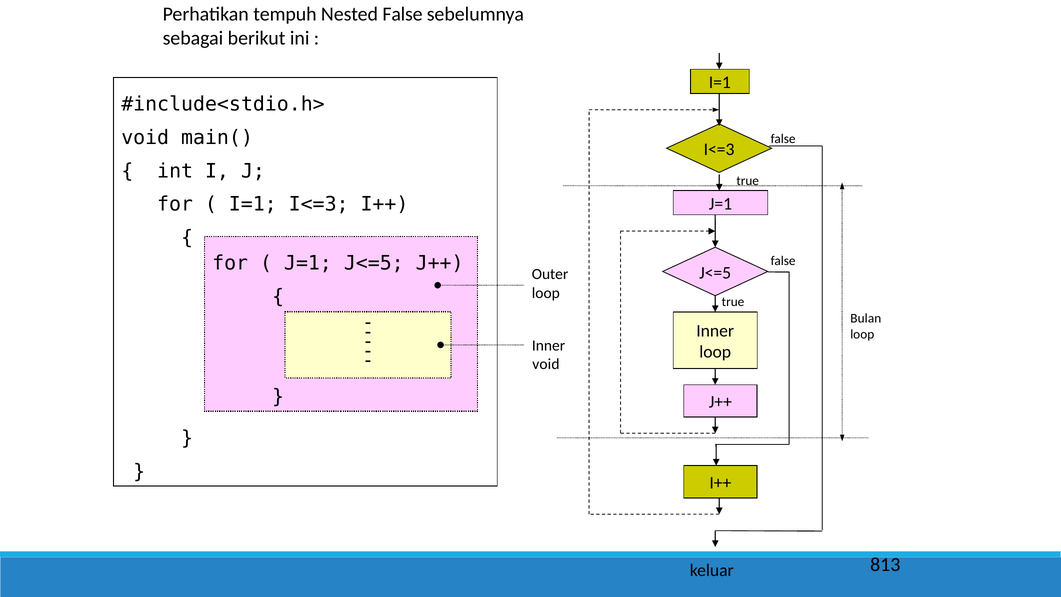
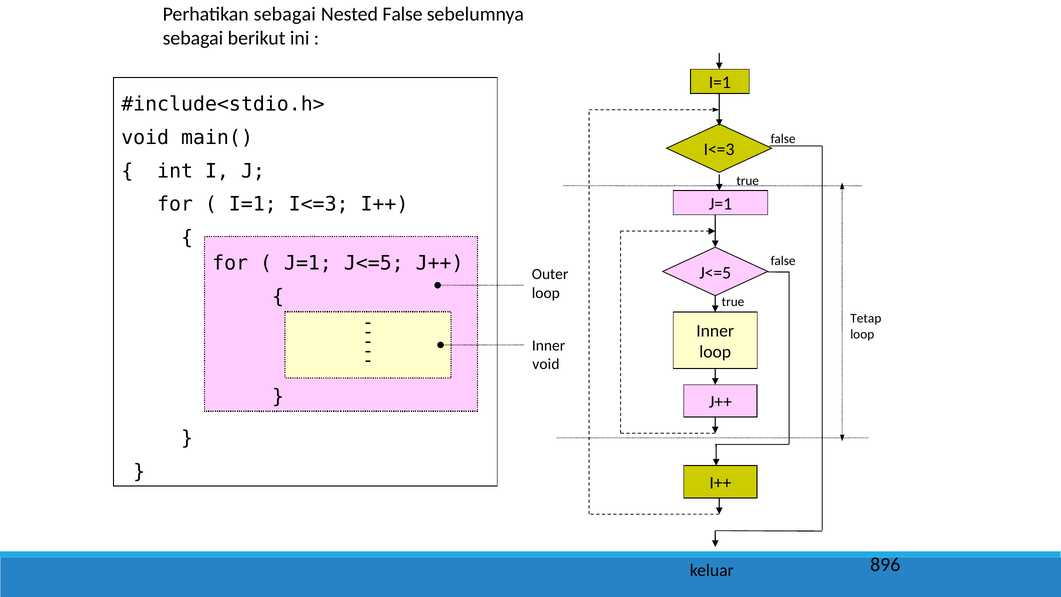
Perhatikan tempuh: tempuh -> sebagai
Bulan: Bulan -> Tetap
813: 813 -> 896
